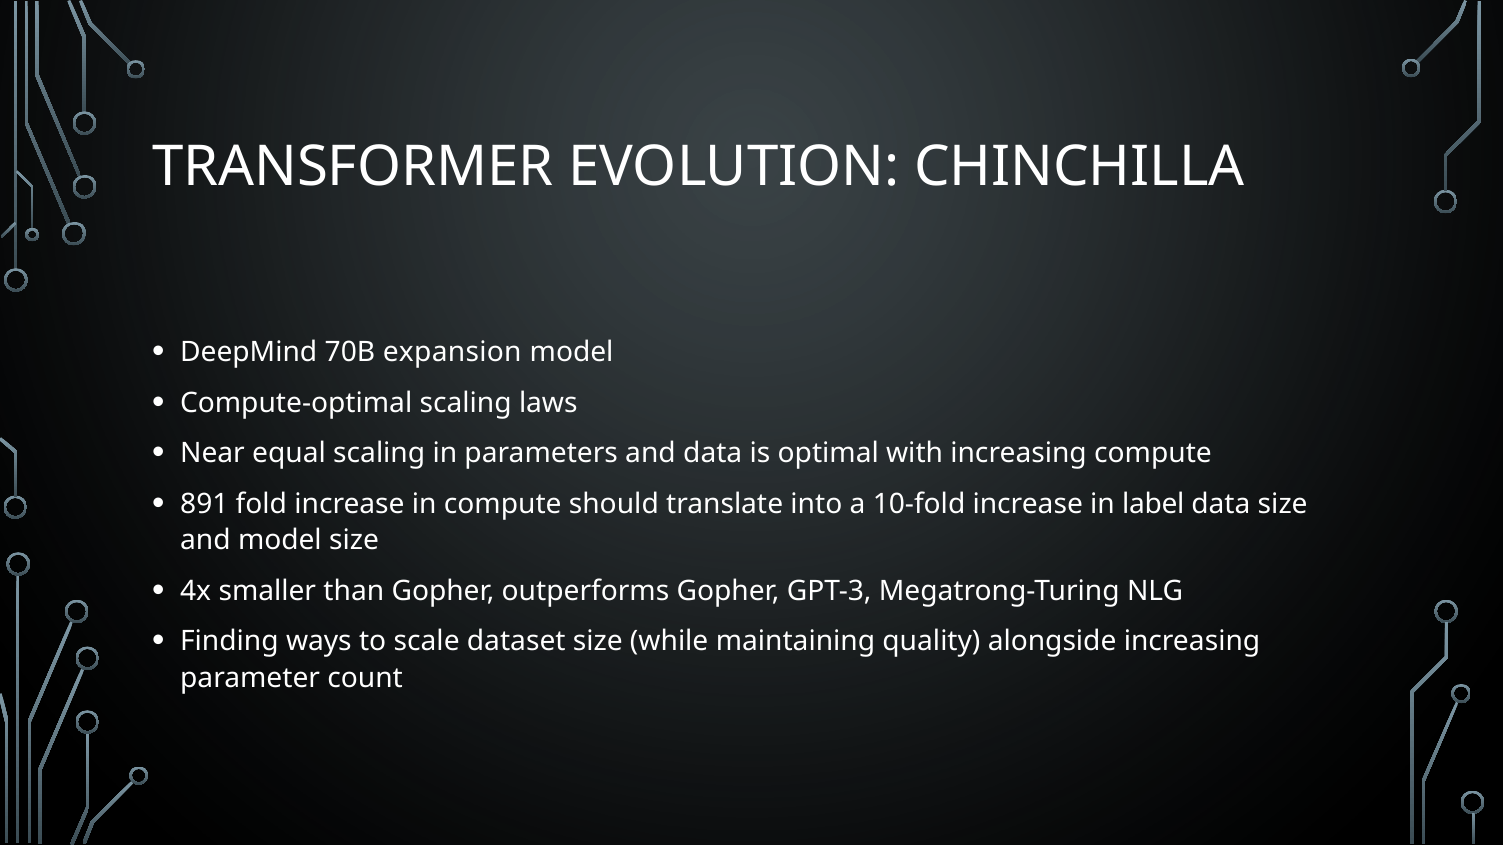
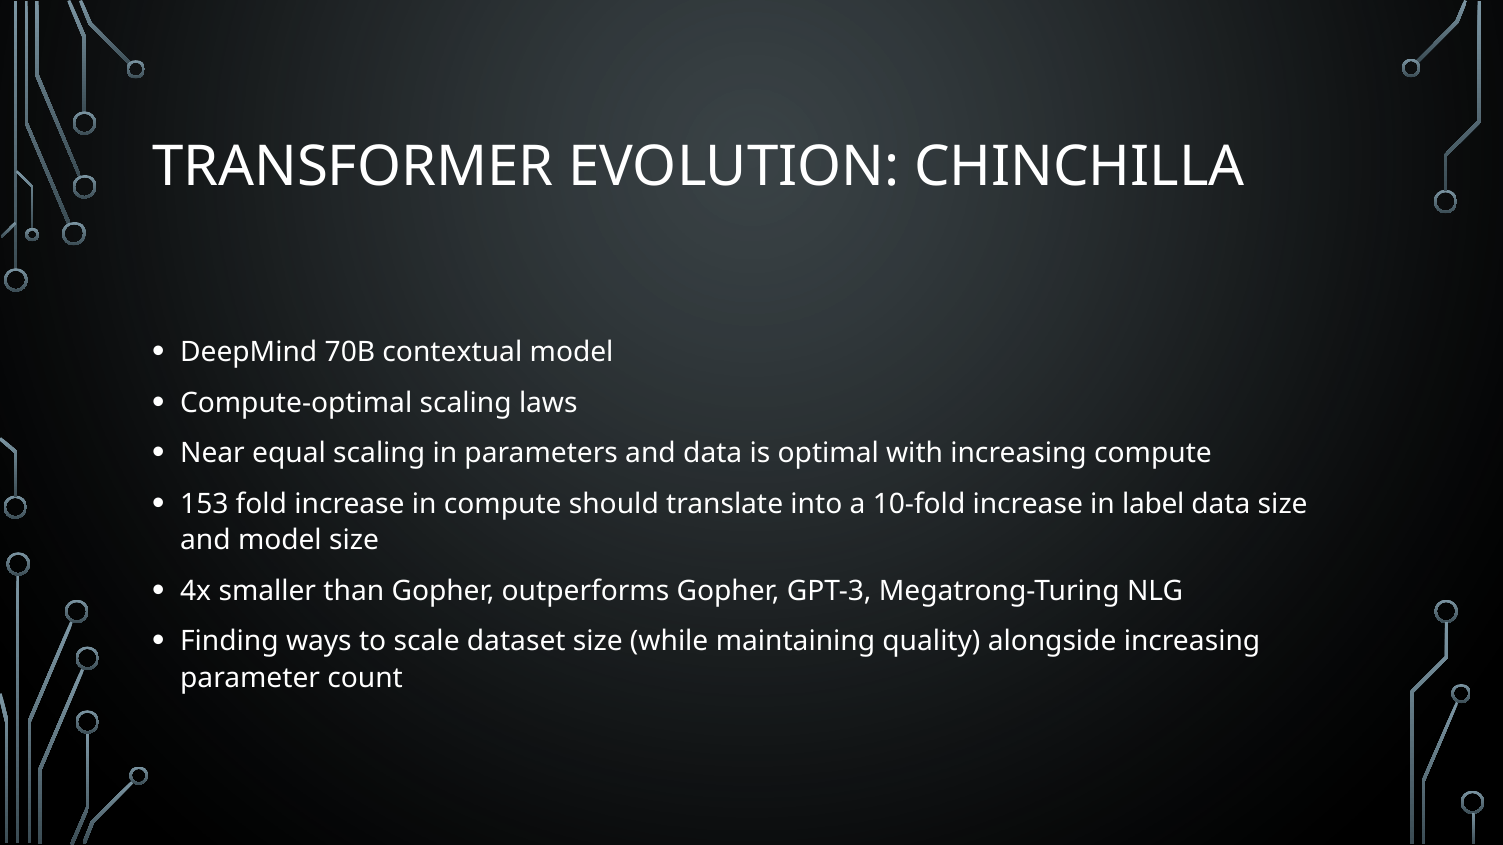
expansion: expansion -> contextual
891: 891 -> 153
